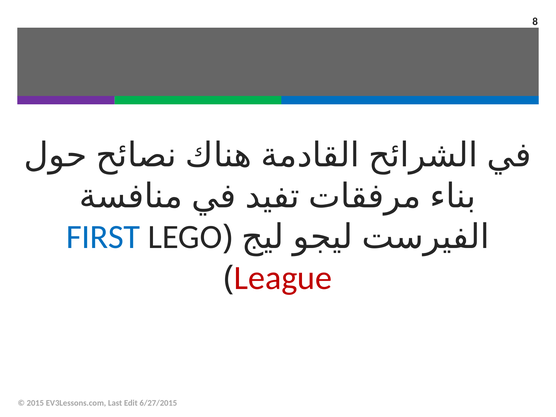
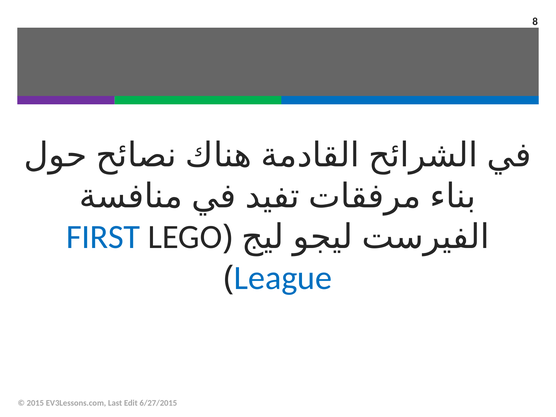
League colour: red -> blue
